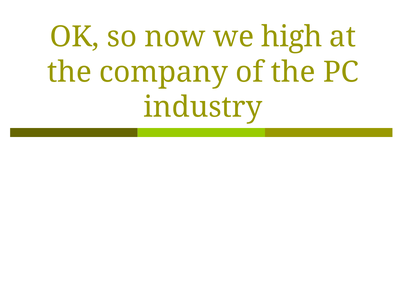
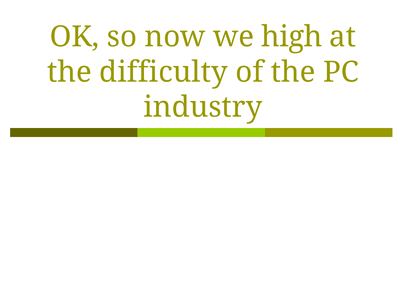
company: company -> difficulty
